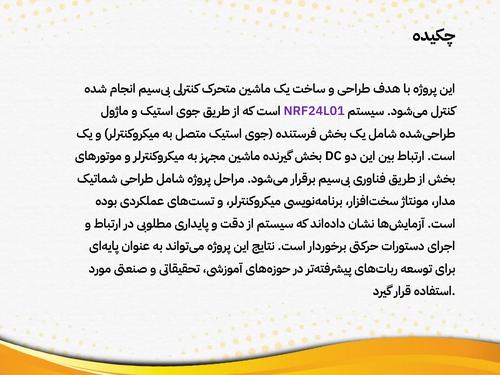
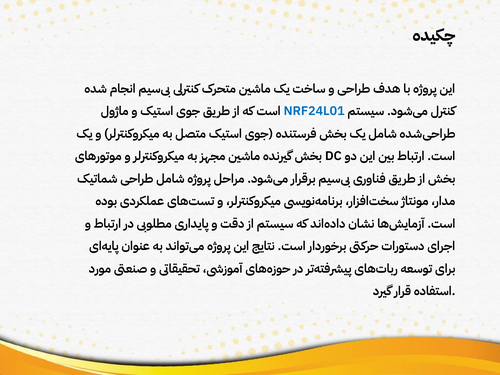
NRF24L01 colour: purple -> blue
